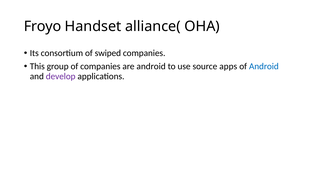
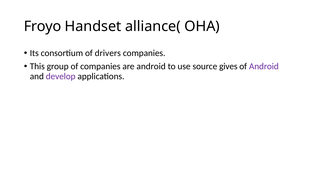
swiped: swiped -> drivers
apps: apps -> gives
Android at (264, 66) colour: blue -> purple
